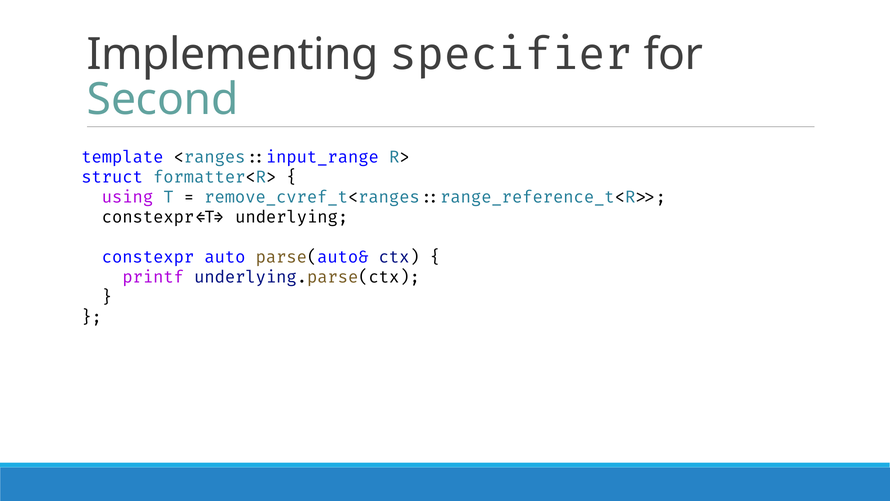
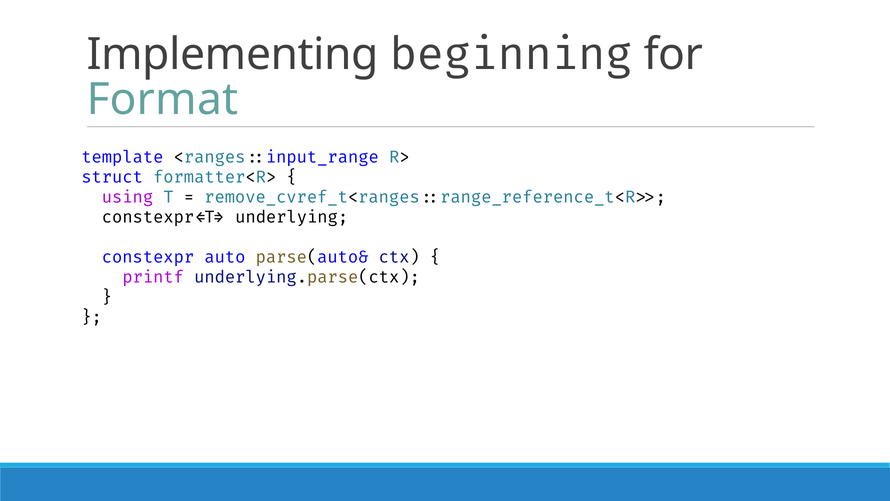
specifier: specifier -> beginning
Second: Second -> Format
